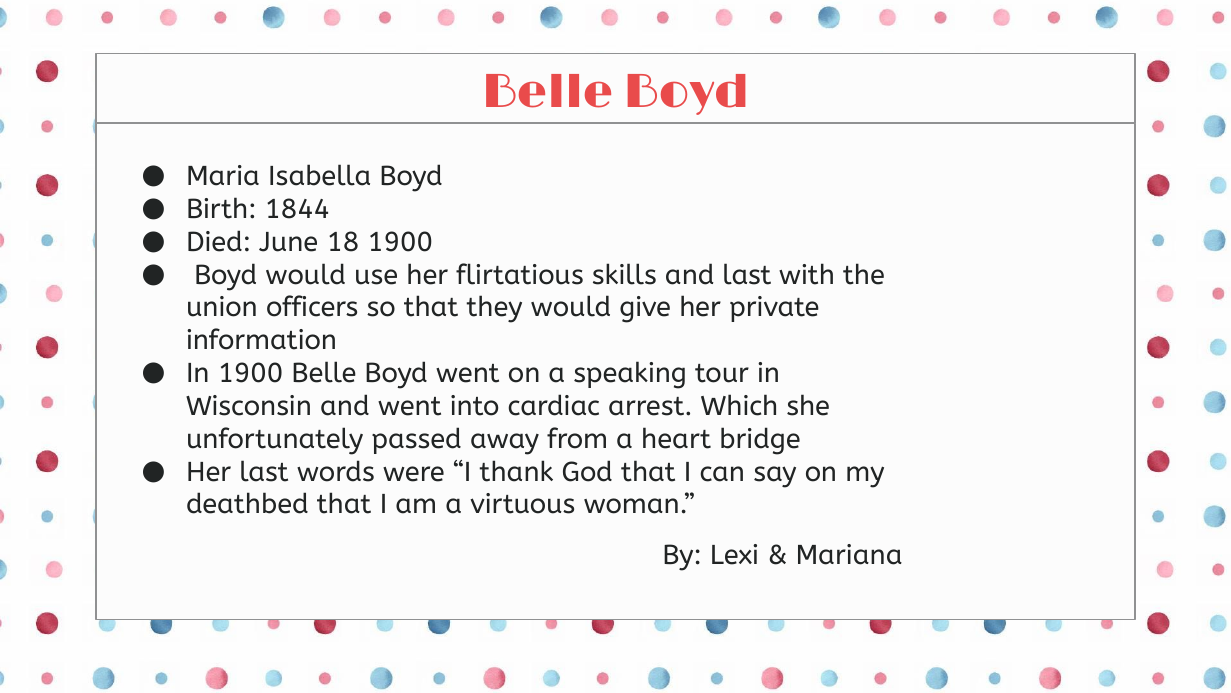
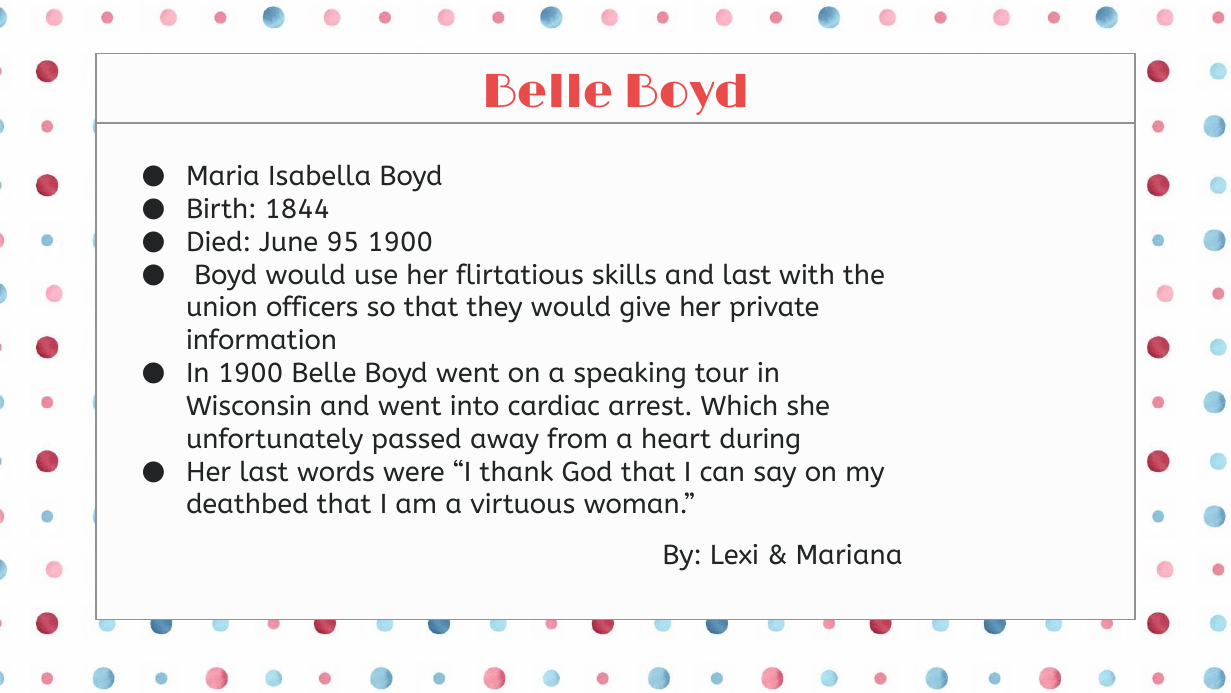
18: 18 -> 95
bridge: bridge -> during
